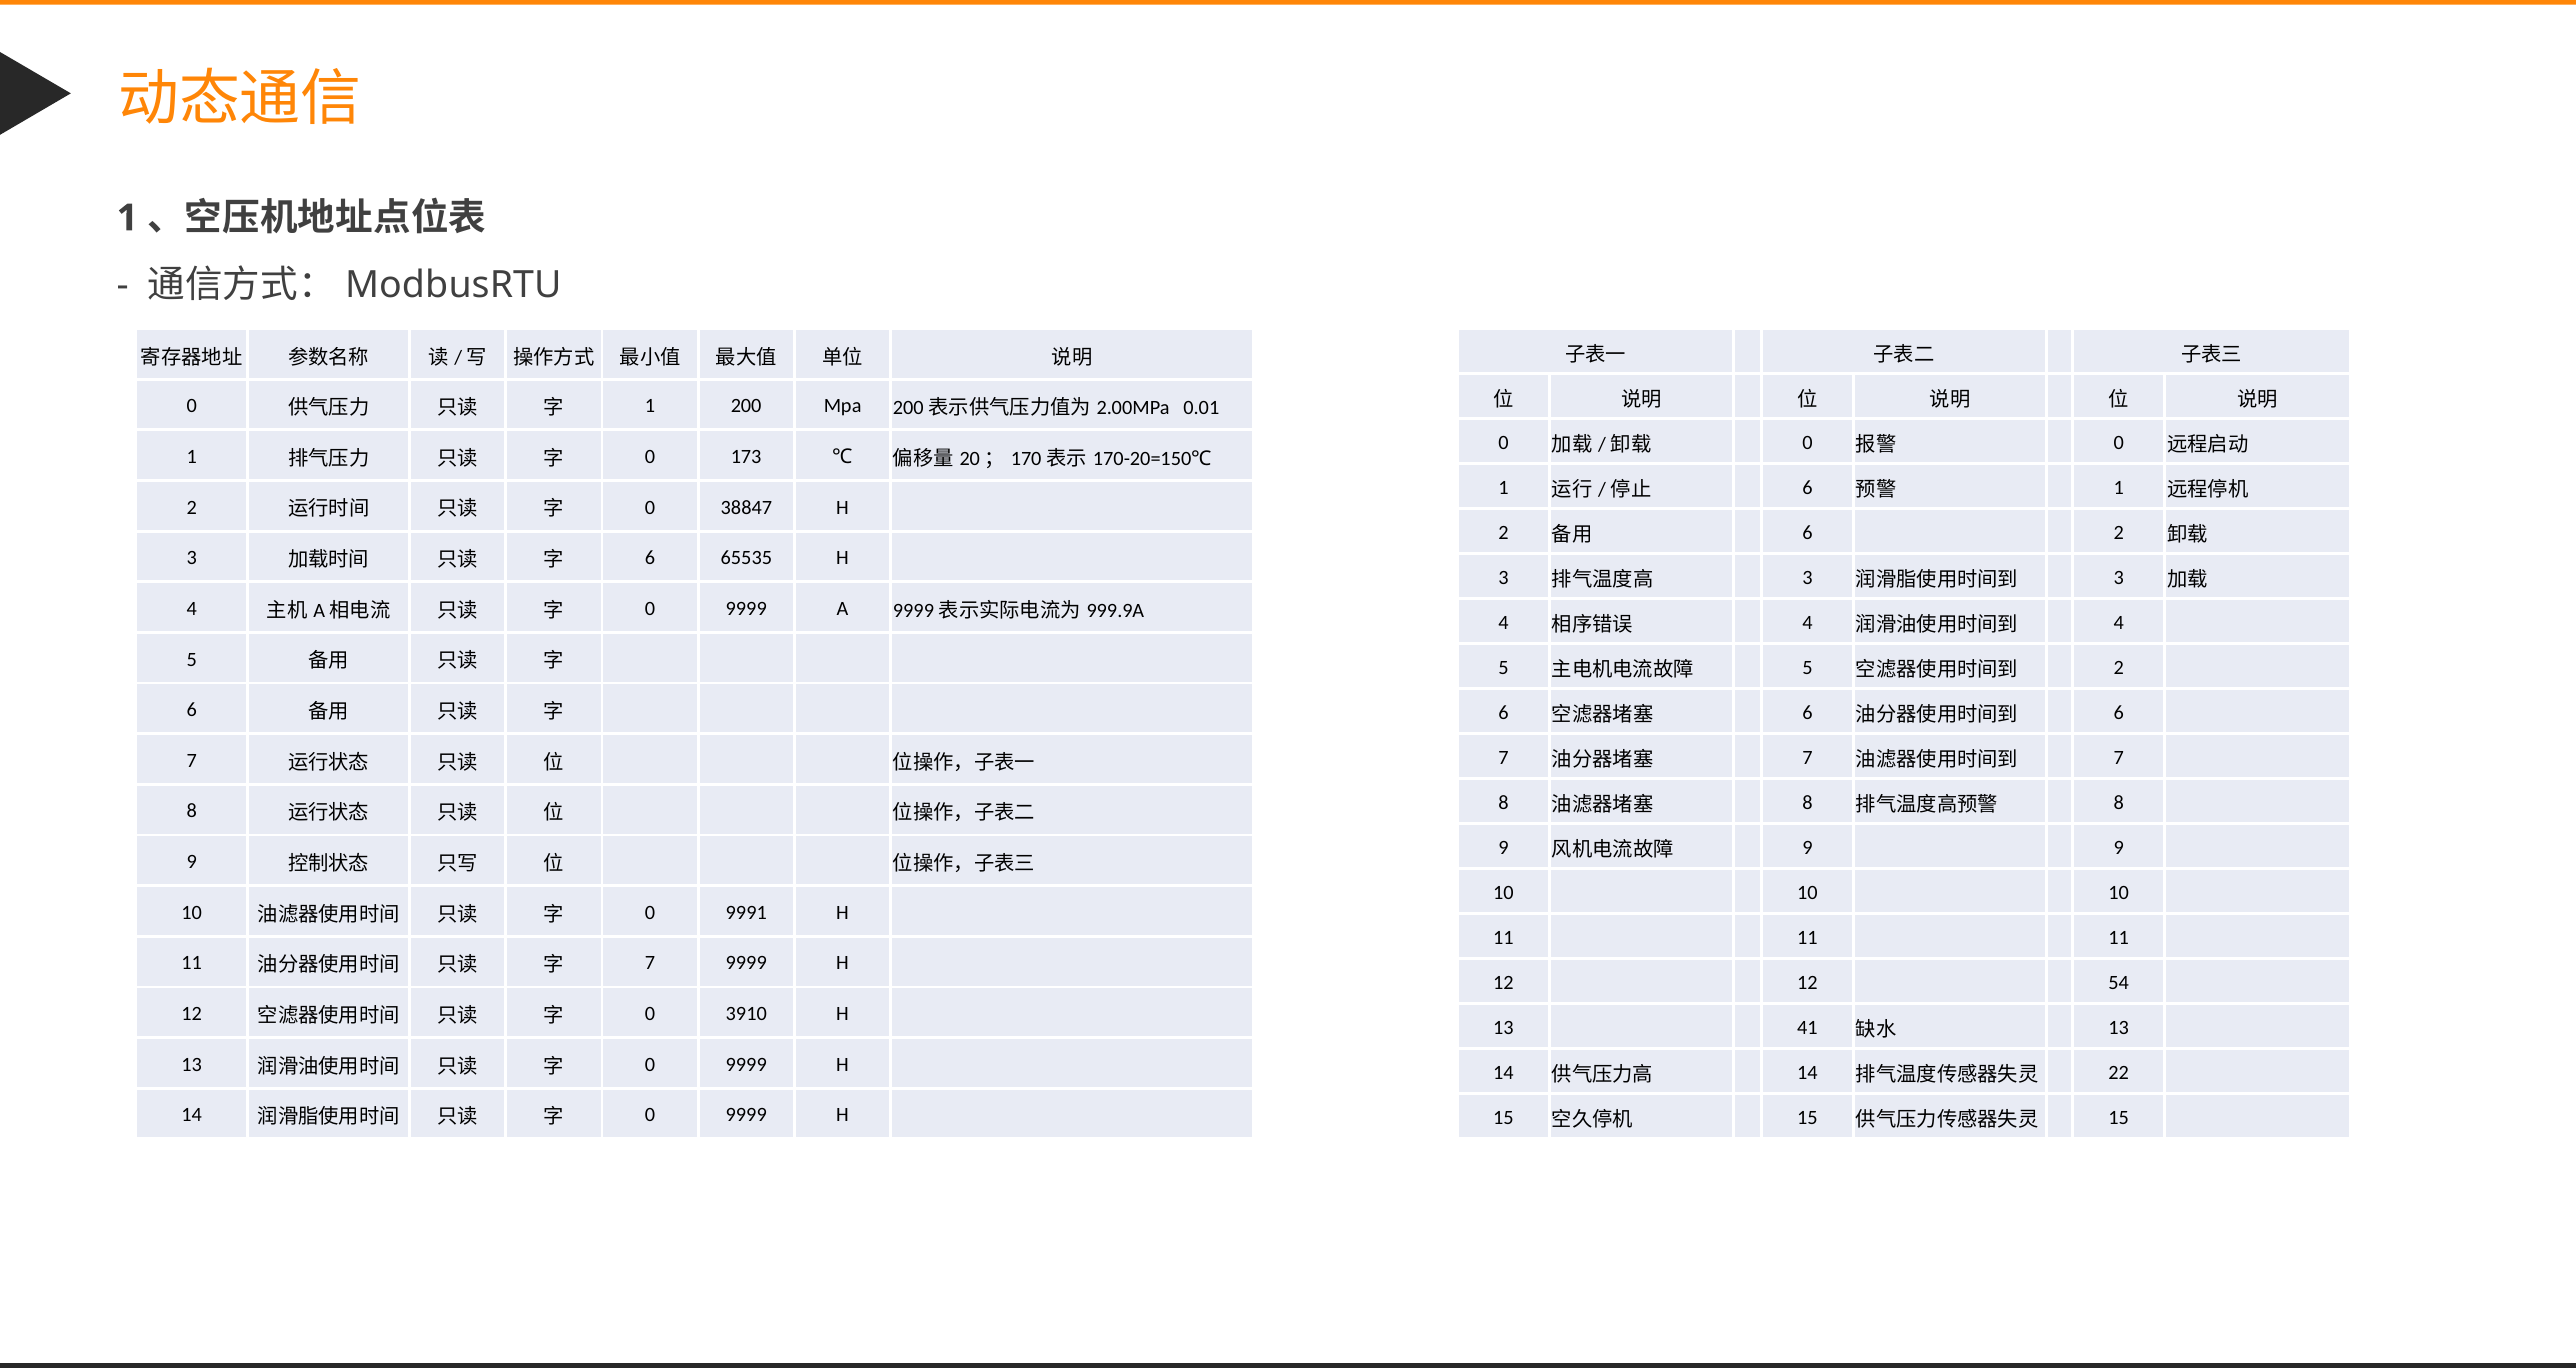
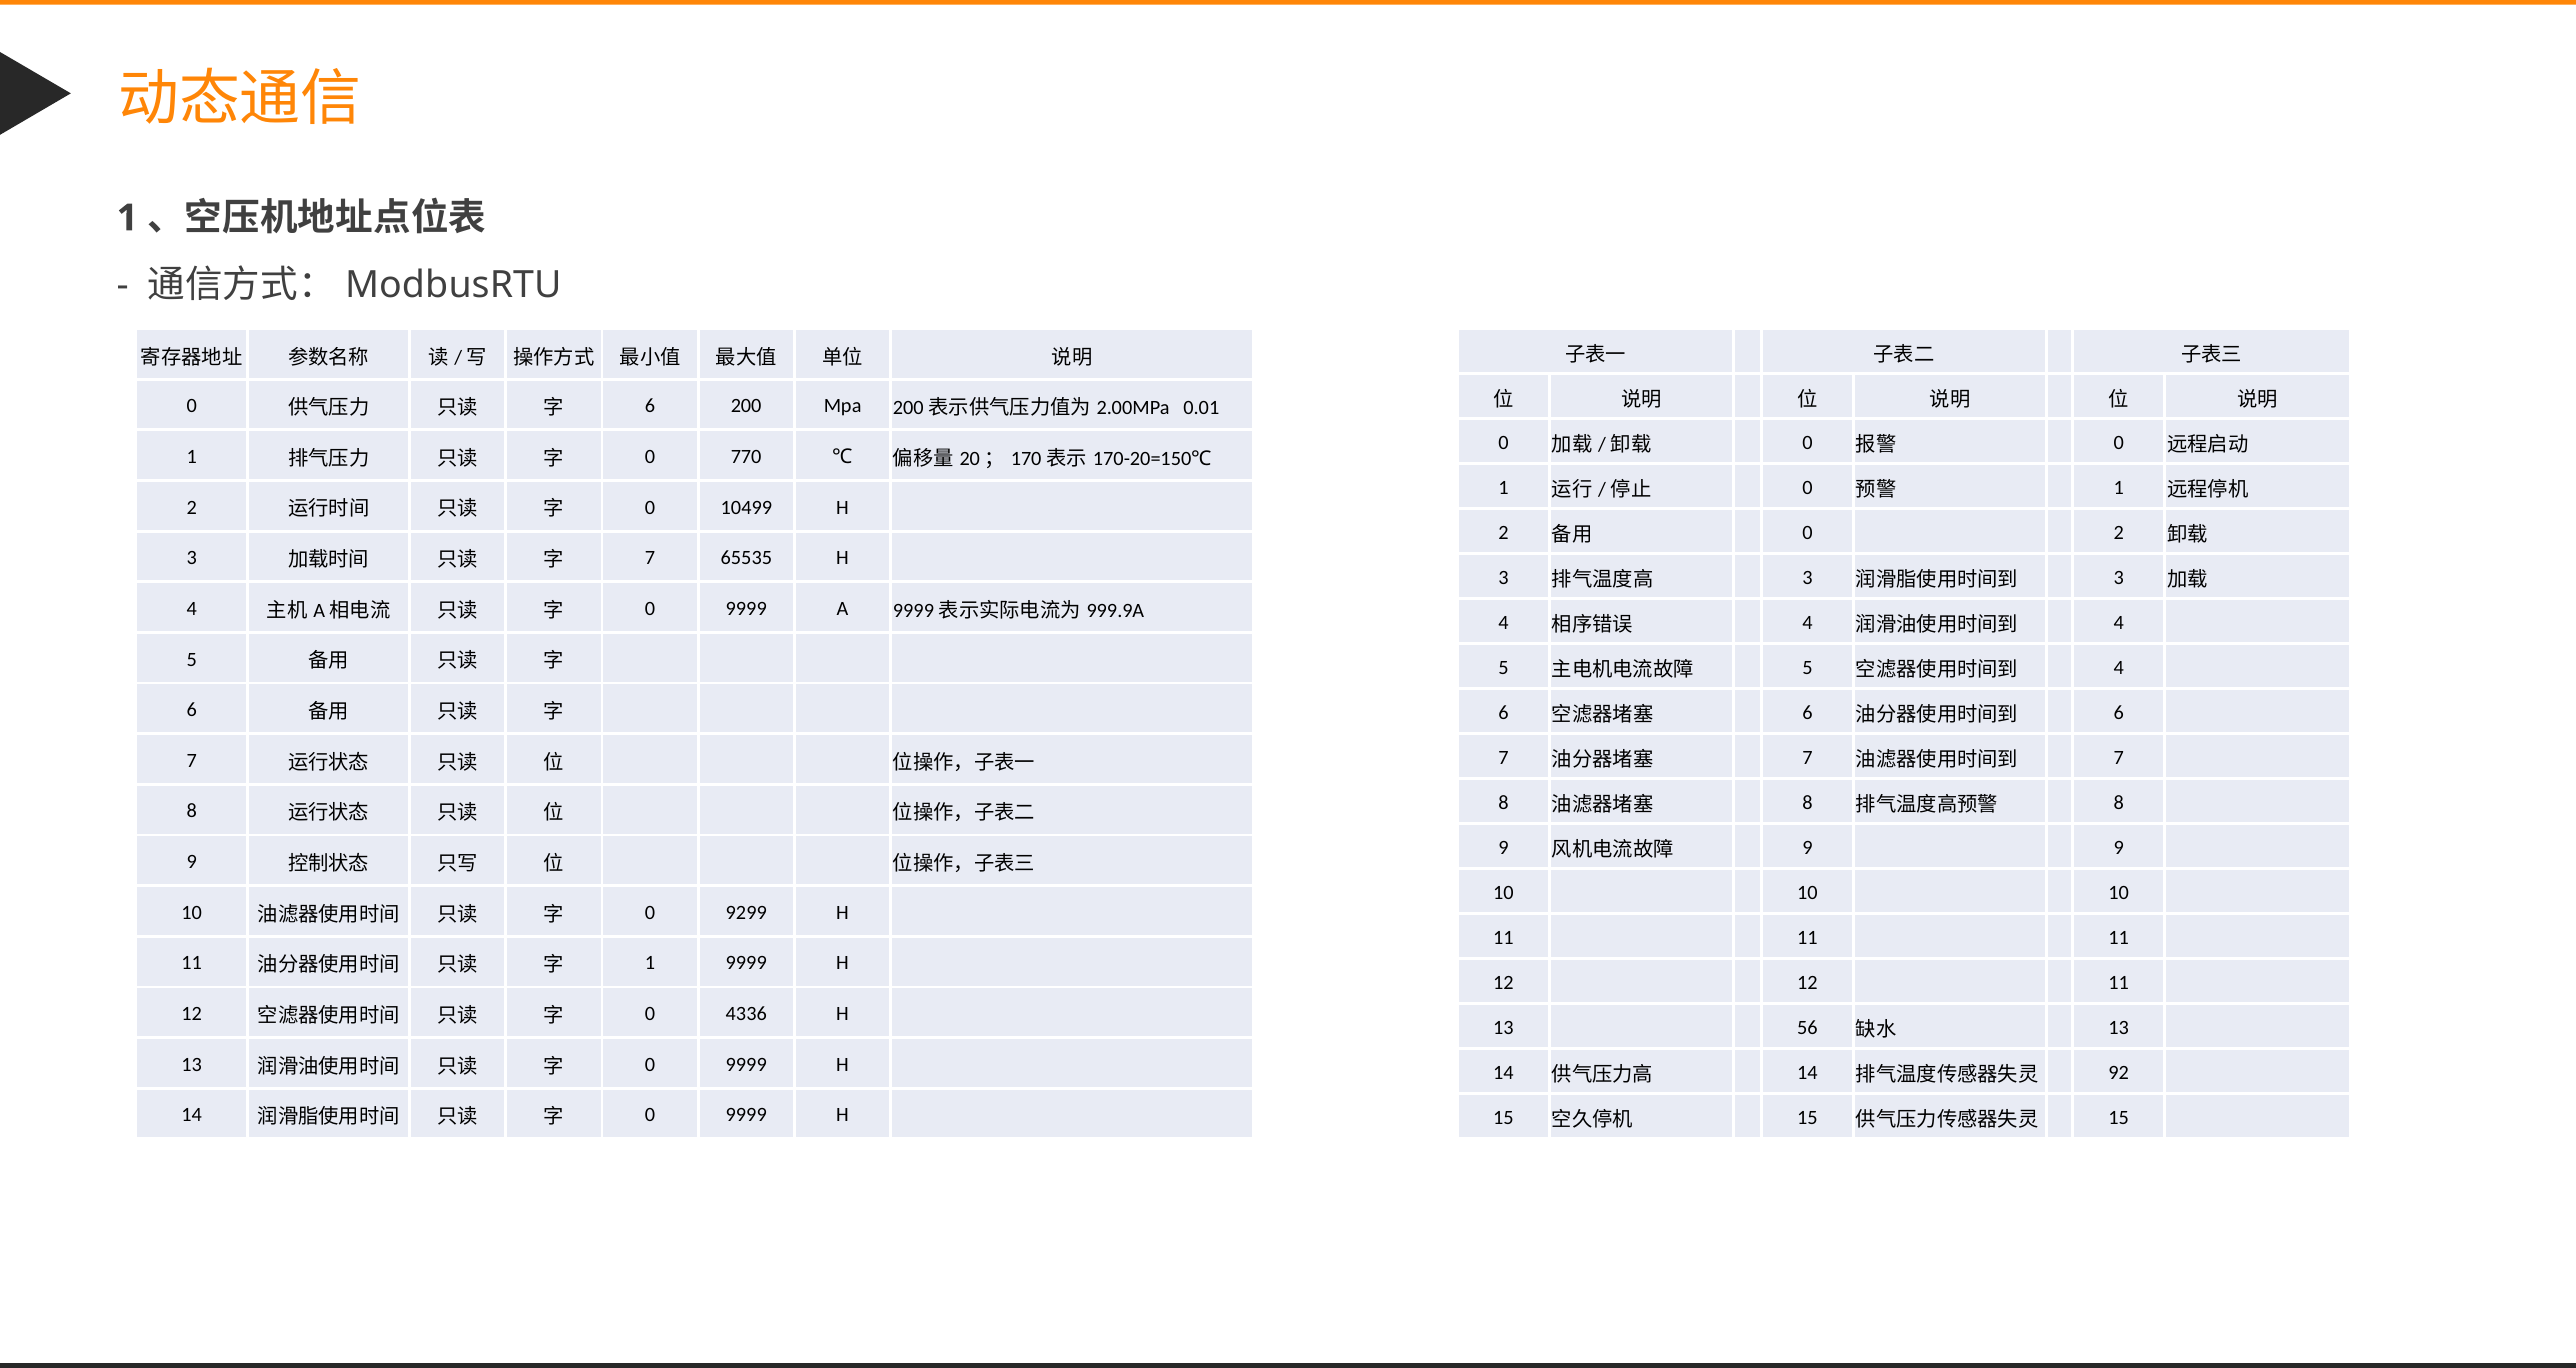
1 at (650, 406): 1 -> 6
173: 173 -> 770
6 at (1807, 488): 6 -> 0
38847: 38847 -> 10499
6 at (1807, 533): 6 -> 0
6 at (650, 558): 6 -> 7
2 at (2119, 668): 2 -> 4
9991: 9991 -> 9299
7 at (650, 963): 7 -> 1
12 54: 54 -> 11
3910: 3910 -> 4336
41: 41 -> 56
22: 22 -> 92
